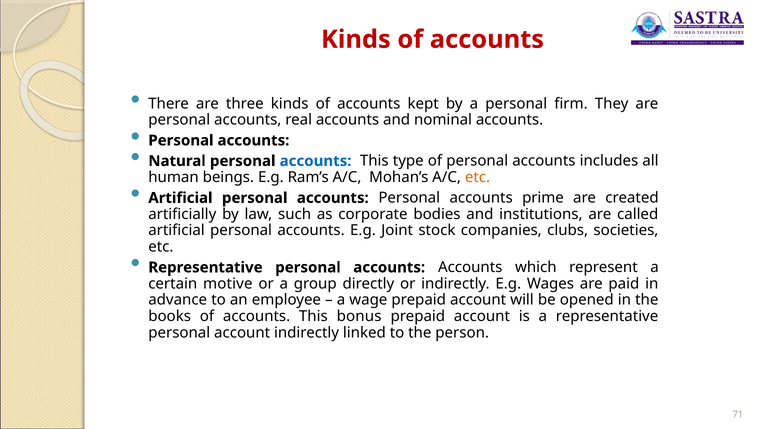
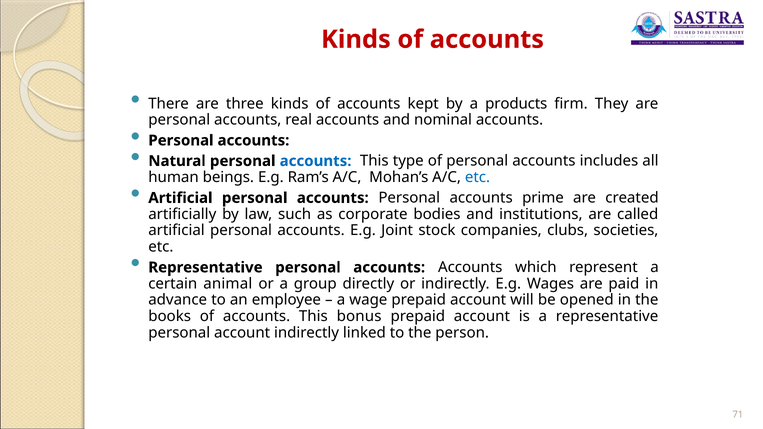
a personal: personal -> products
etc at (477, 177) colour: orange -> blue
motive: motive -> animal
